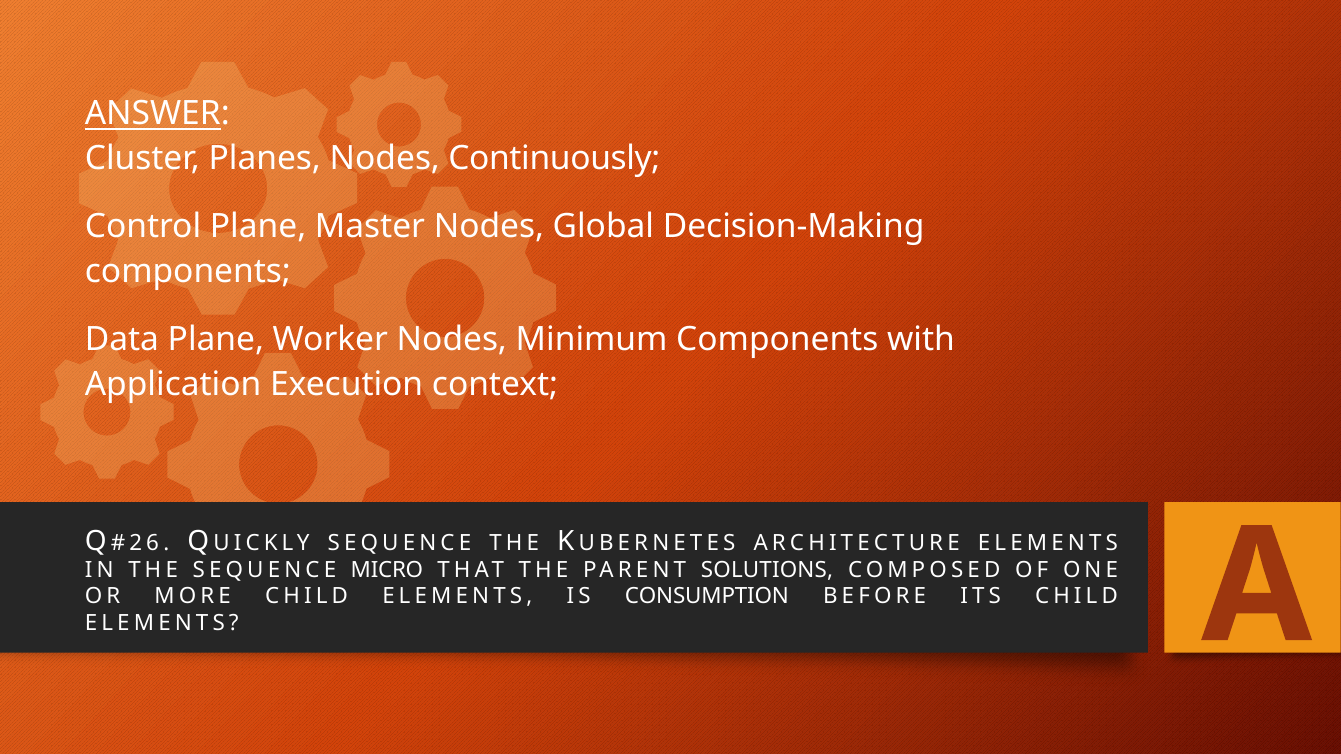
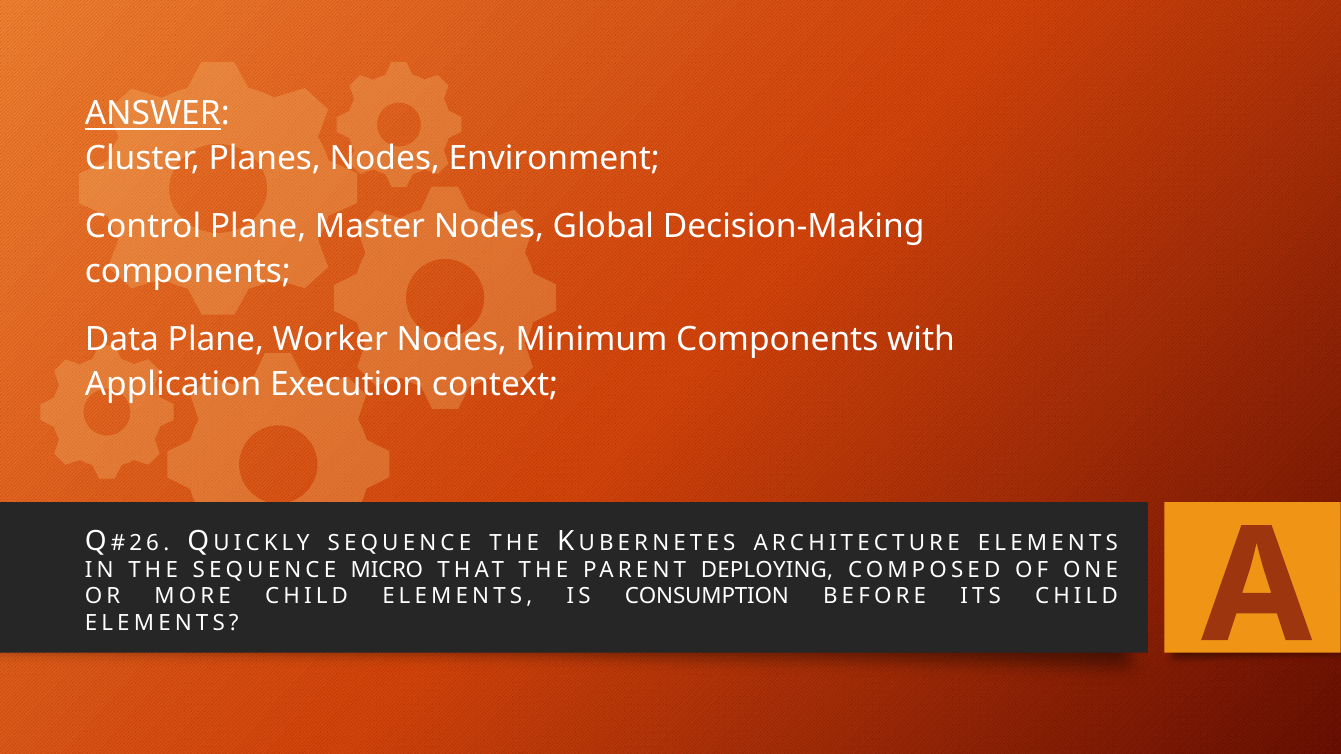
Continuously: Continuously -> Environment
SOLUTIONS: SOLUTIONS -> DEPLOYING
